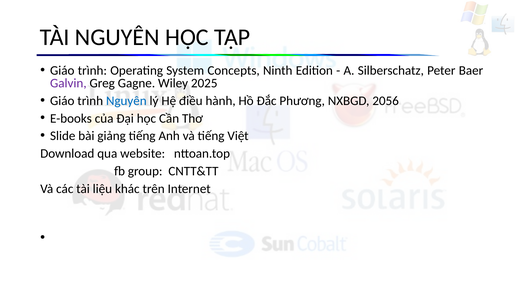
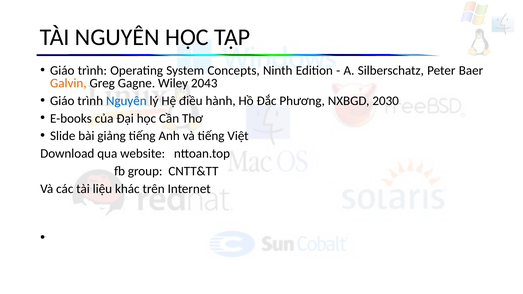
Galvin colour: purple -> orange
2025: 2025 -> 2043
2056: 2056 -> 2030
